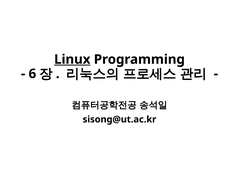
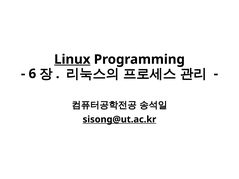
sisong@ut.ac.kr underline: none -> present
